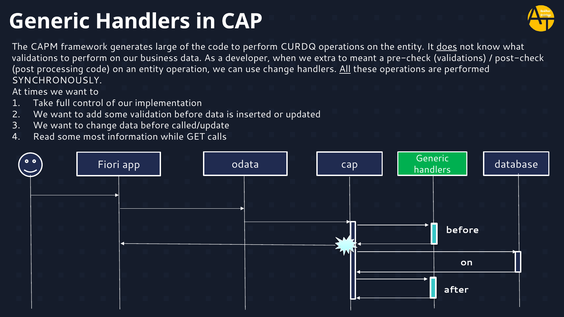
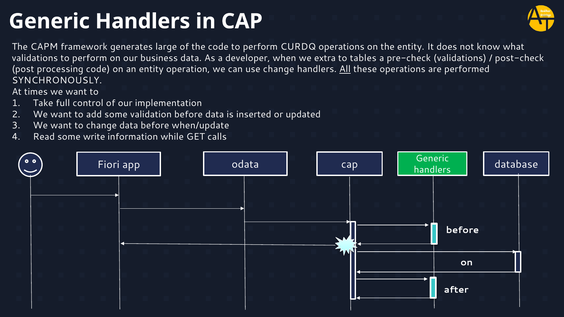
does underline: present -> none
meant: meant -> tables
called/update: called/update -> when/update
most: most -> write
